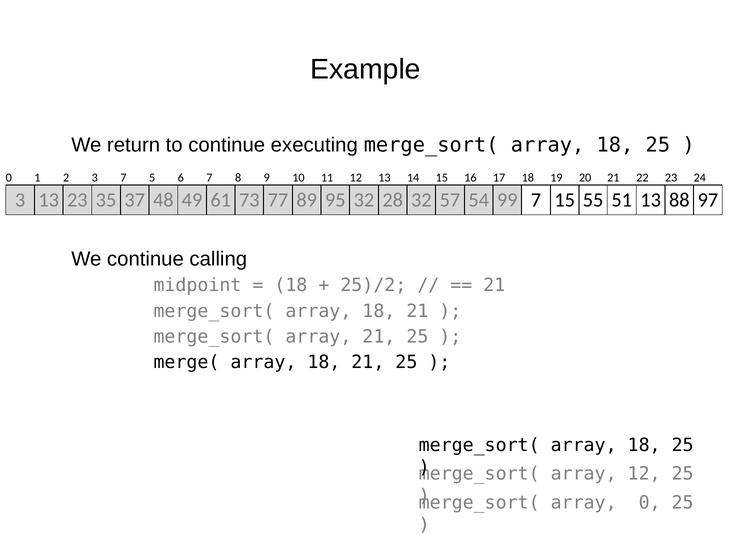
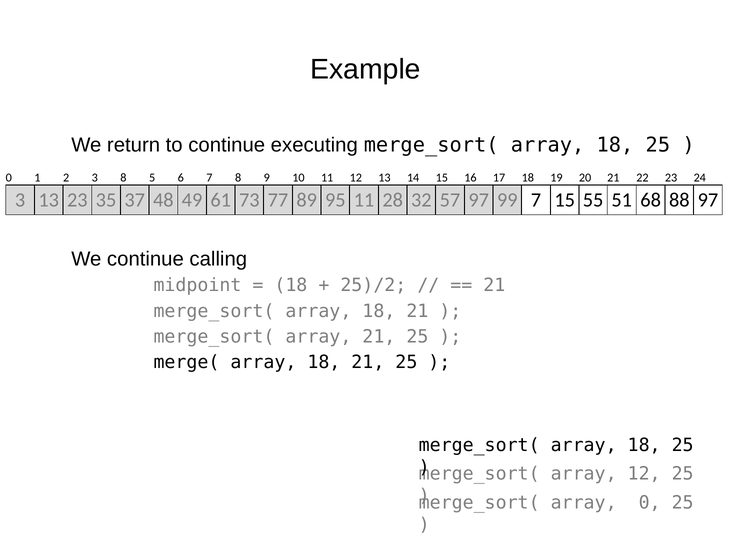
3 7: 7 -> 8
95 32: 32 -> 11
57 54: 54 -> 97
51 13: 13 -> 68
